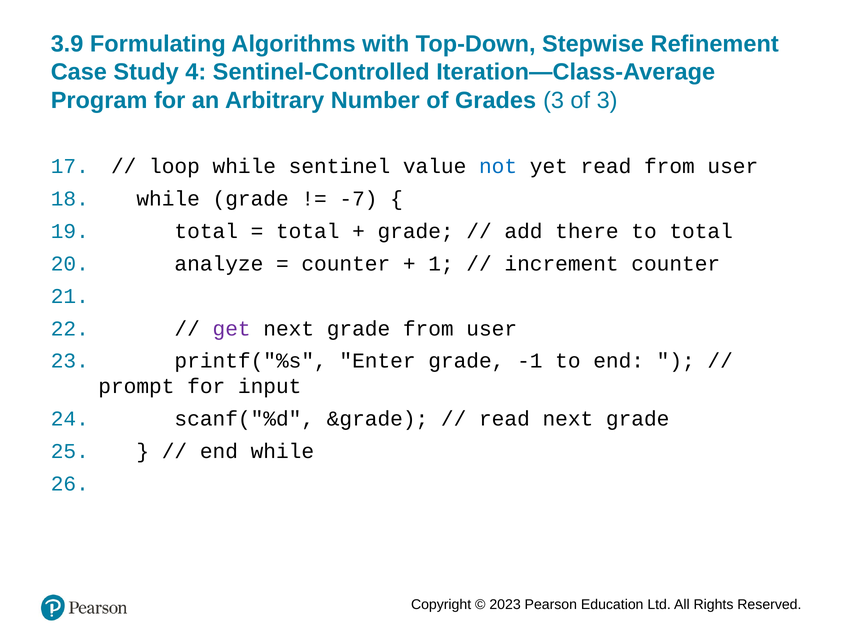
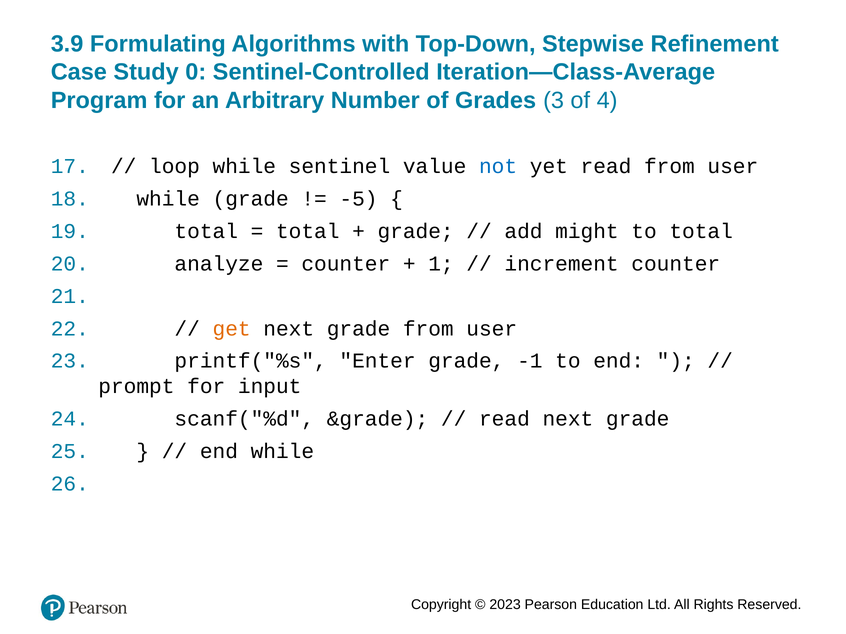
4: 4 -> 0
of 3: 3 -> 4
-7: -7 -> -5
there: there -> might
get colour: purple -> orange
